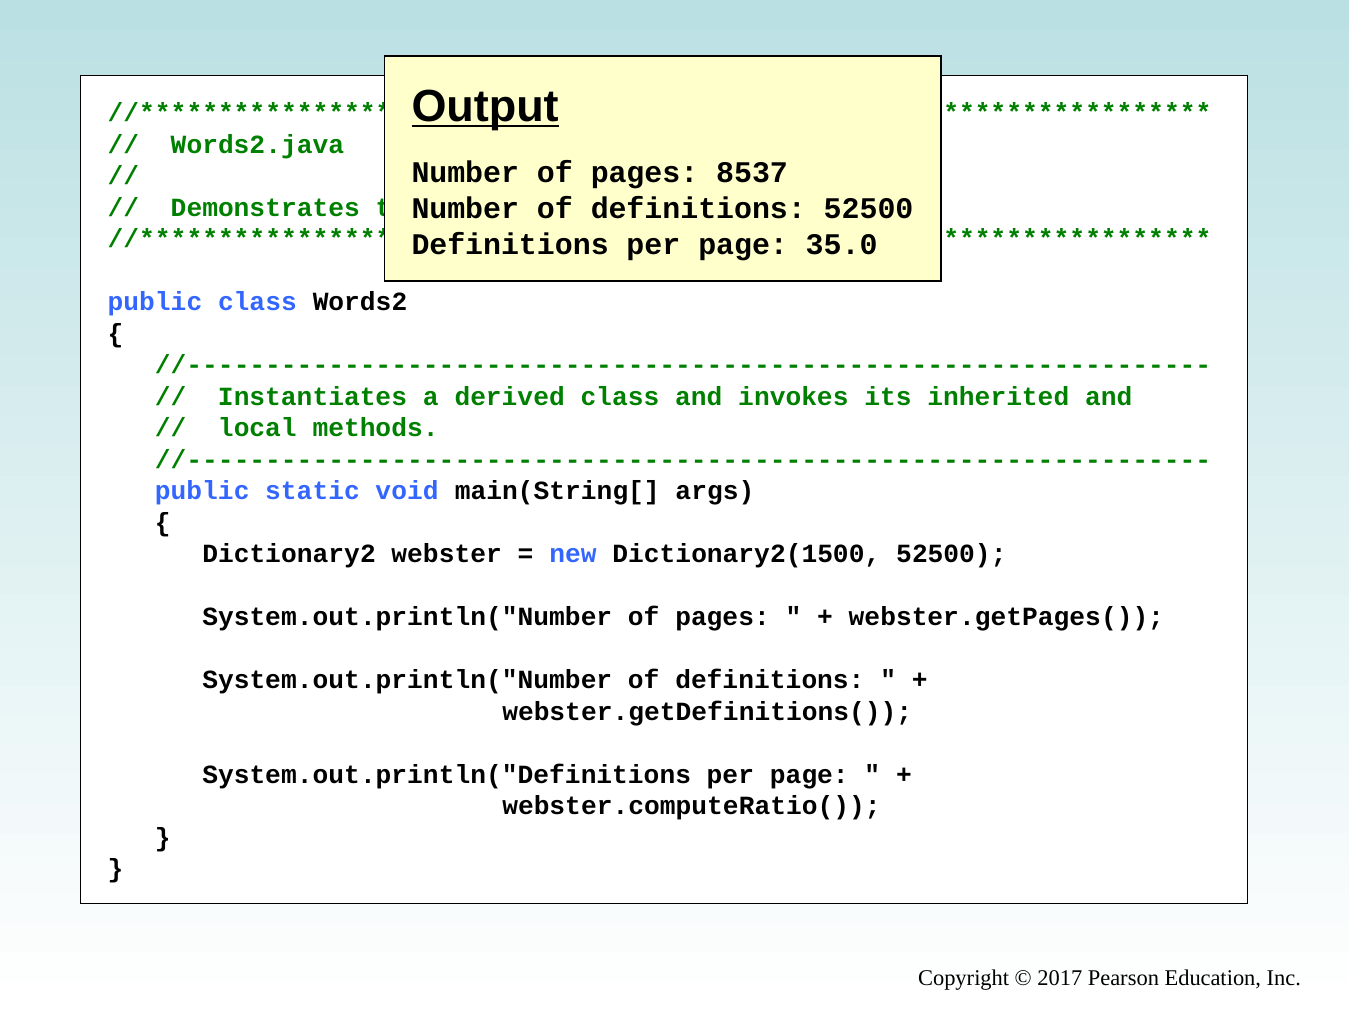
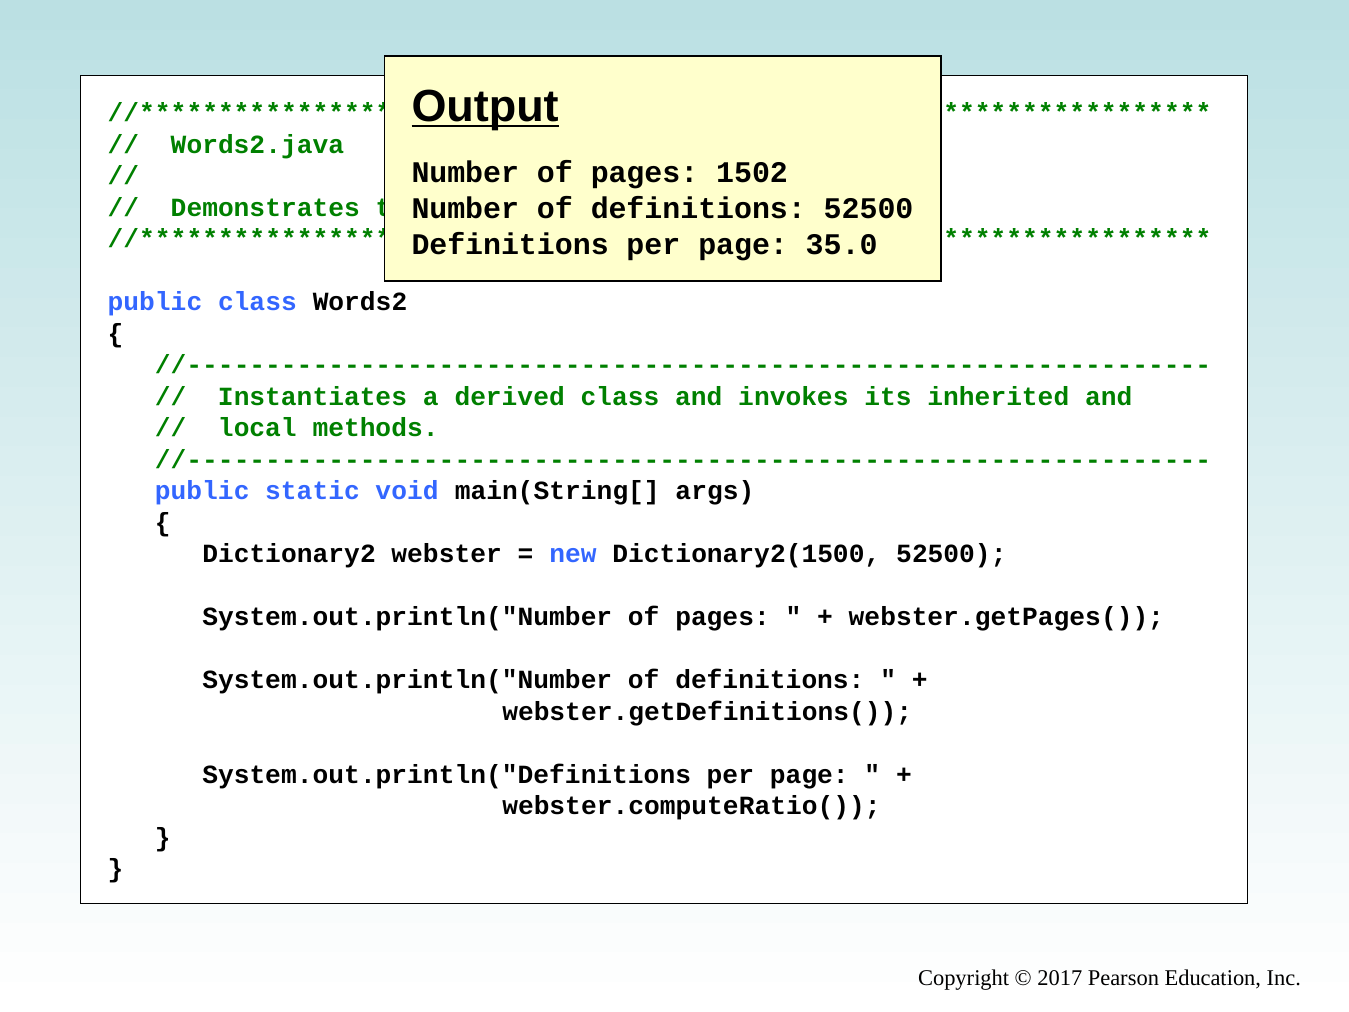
8537: 8537 -> 1502
